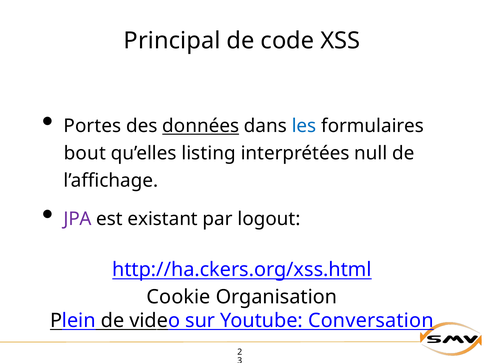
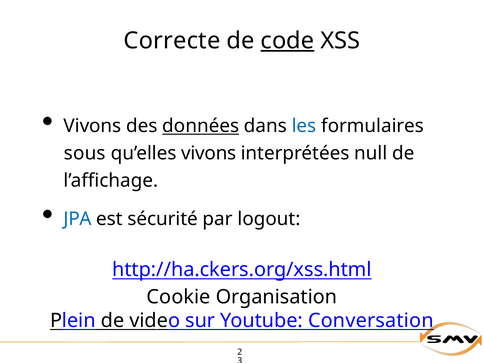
Principal: Principal -> Correcte
code underline: none -> present
Portes at (92, 126): Portes -> Vivons
bout: bout -> sous
qu’elles listing: listing -> vivons
JPA colour: purple -> blue
existant: existant -> sécurité
